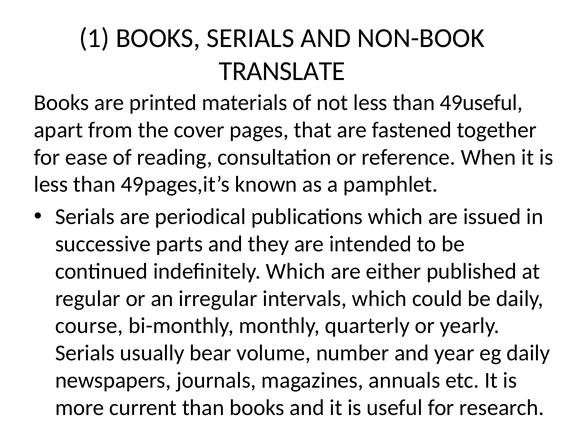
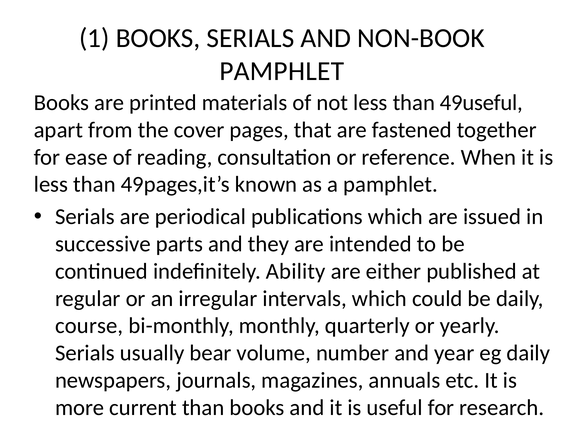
TRANSLATE at (282, 71): TRANSLATE -> PAMPHLET
indefinitely Which: Which -> Ability
